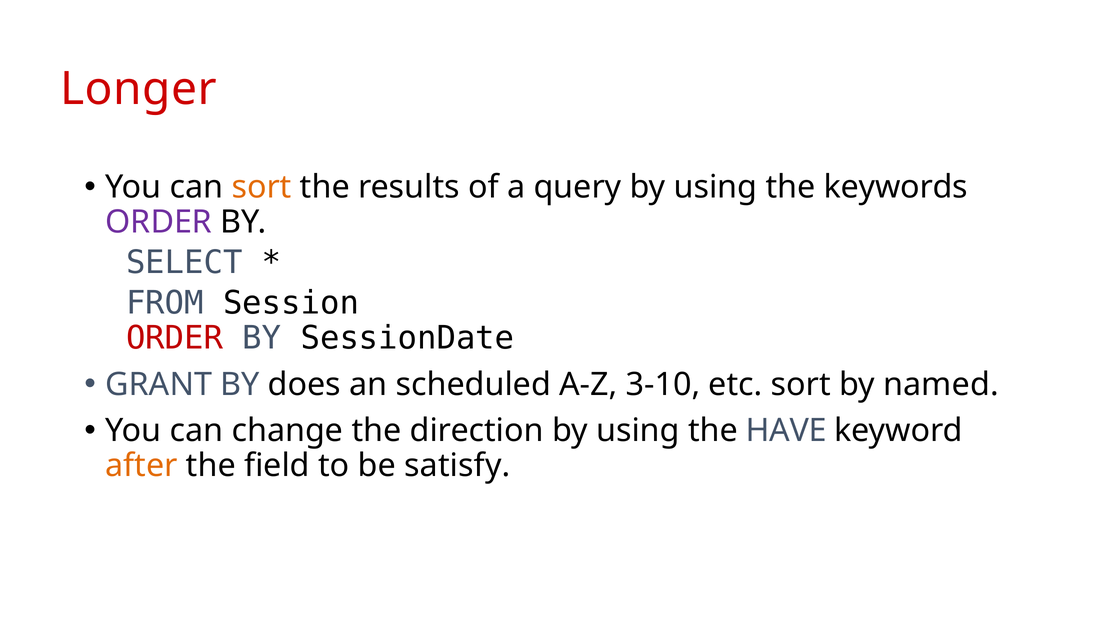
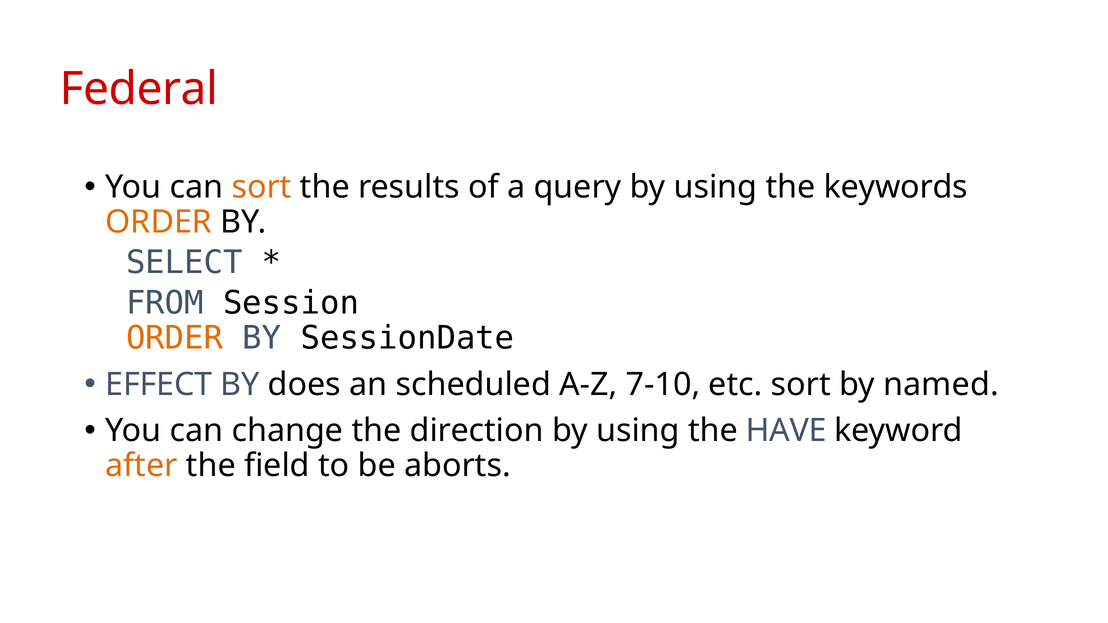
Longer: Longer -> Federal
ORDER at (159, 222) colour: purple -> orange
ORDER at (175, 338) colour: red -> orange
GRANT: GRANT -> EFFECT
3-10: 3-10 -> 7-10
satisfy: satisfy -> aborts
